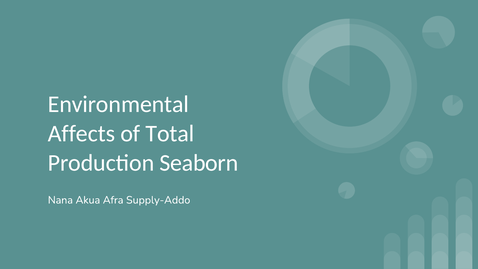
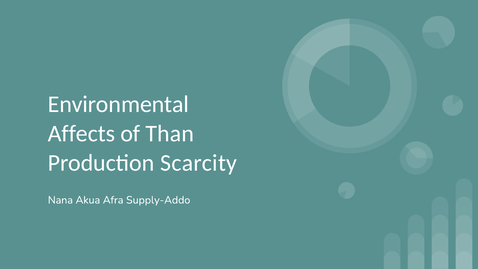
Total: Total -> Than
Seaborn: Seaborn -> Scarcity
